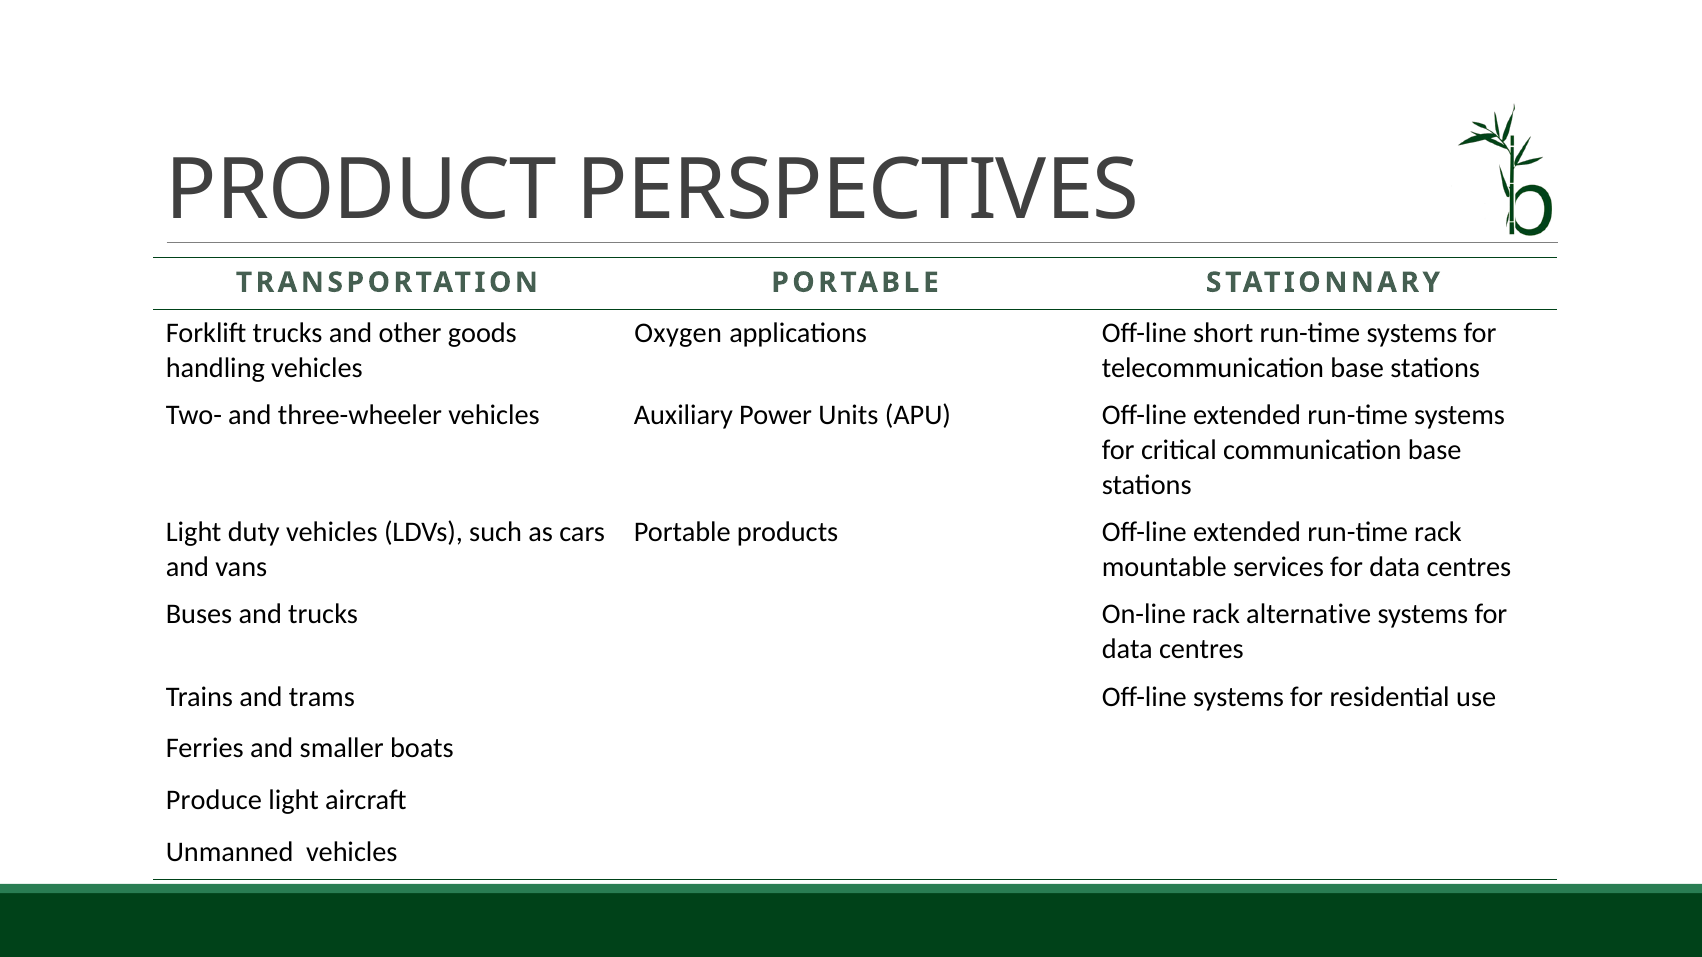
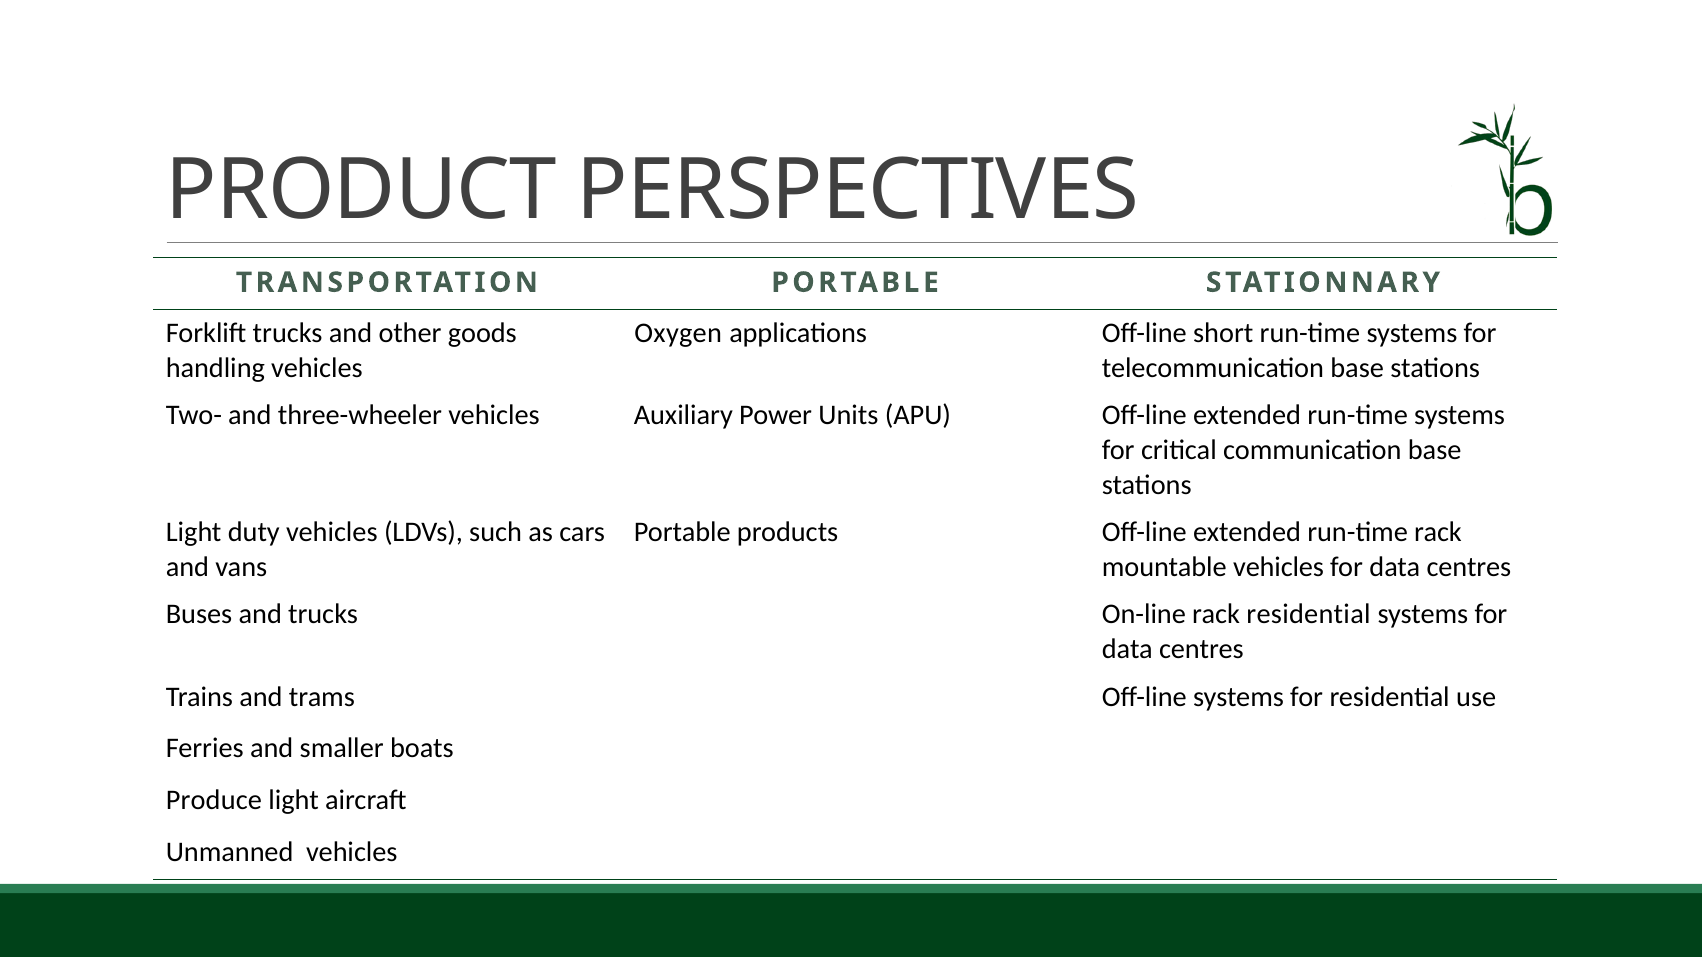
mountable services: services -> vehicles
rack alternative: alternative -> residential
